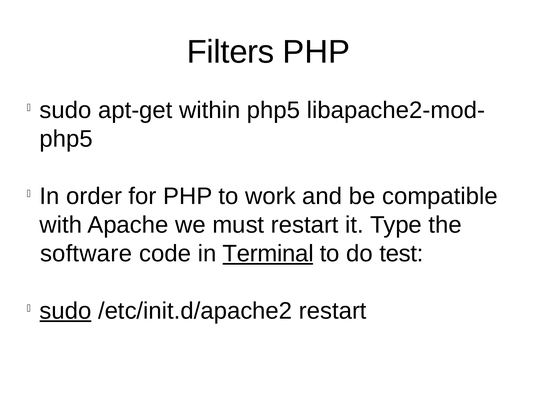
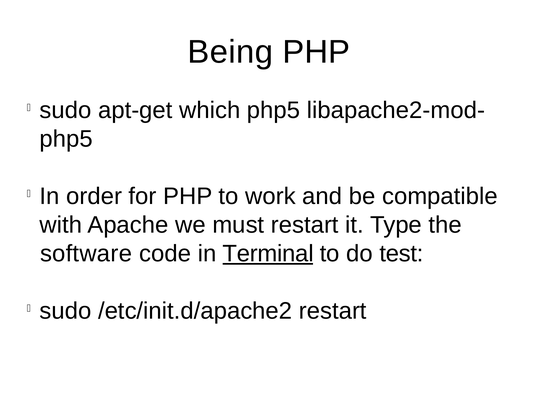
Filters: Filters -> Being
within: within -> which
sudo at (66, 311) underline: present -> none
